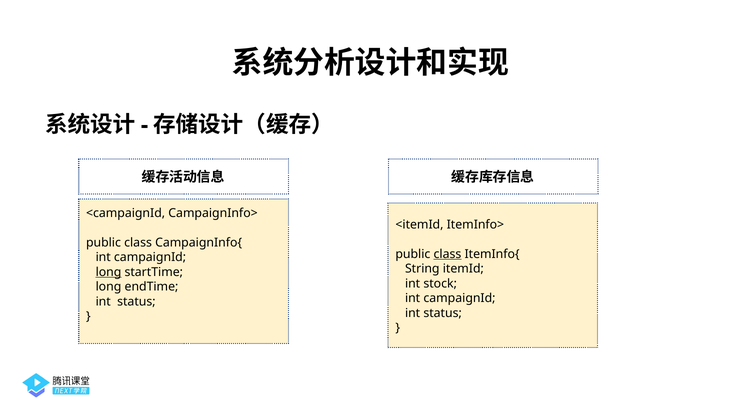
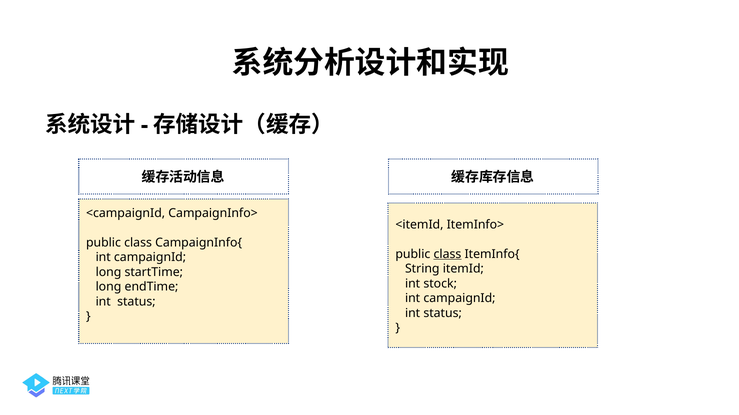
long at (109, 273) underline: present -> none
